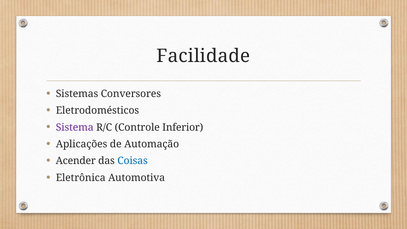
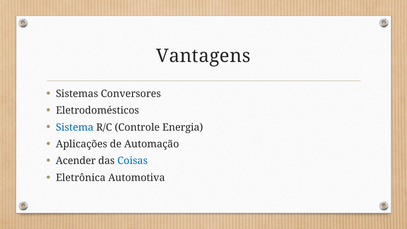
Facilidade: Facilidade -> Vantagens
Sistema colour: purple -> blue
Inferior: Inferior -> Energia
